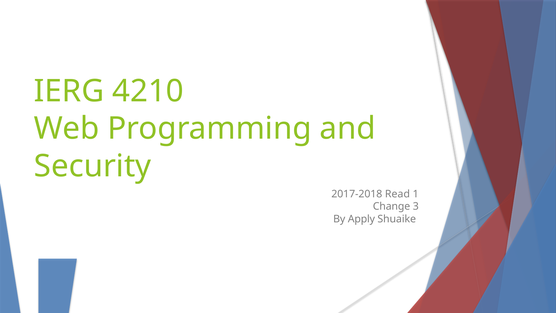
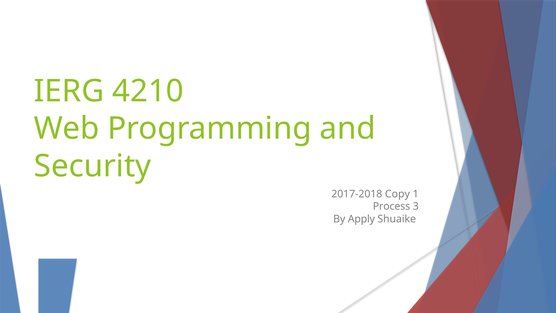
Read: Read -> Copy
Change: Change -> Process
